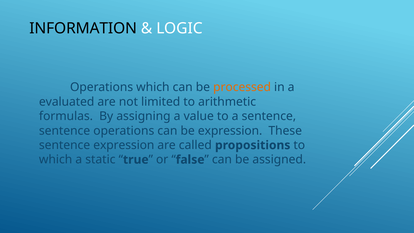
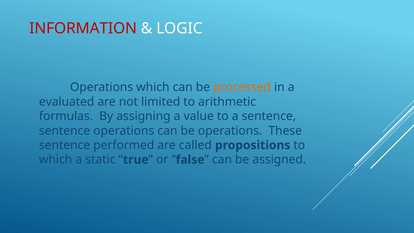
INFORMATION colour: black -> red
be expression: expression -> operations
sentence expression: expression -> performed
